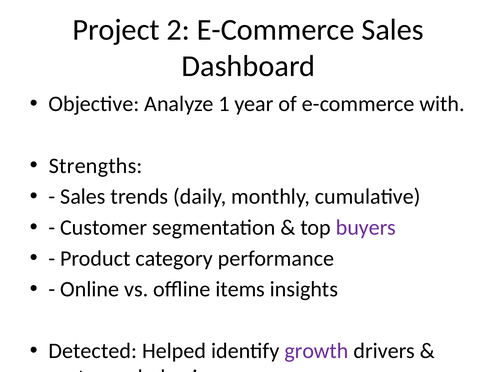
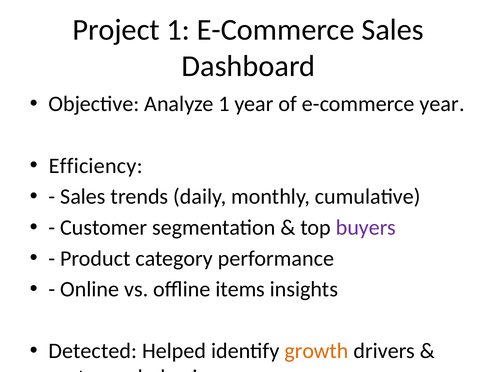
Project 2: 2 -> 1
e-commerce with: with -> year
Strengths: Strengths -> Efficiency
growth colour: purple -> orange
